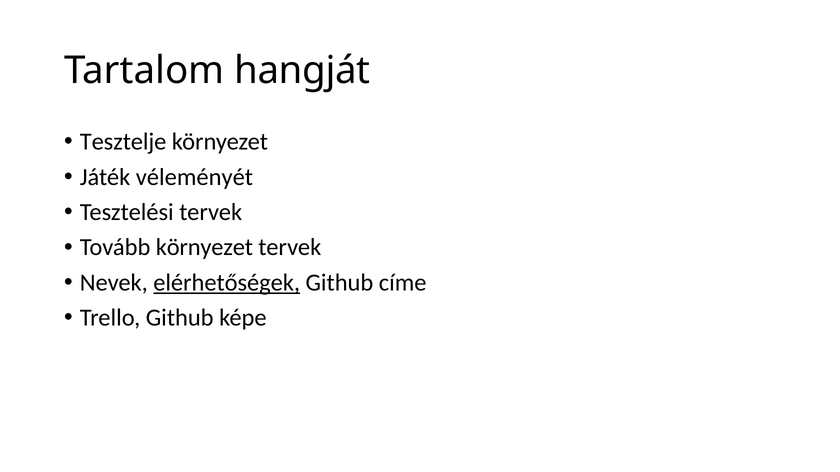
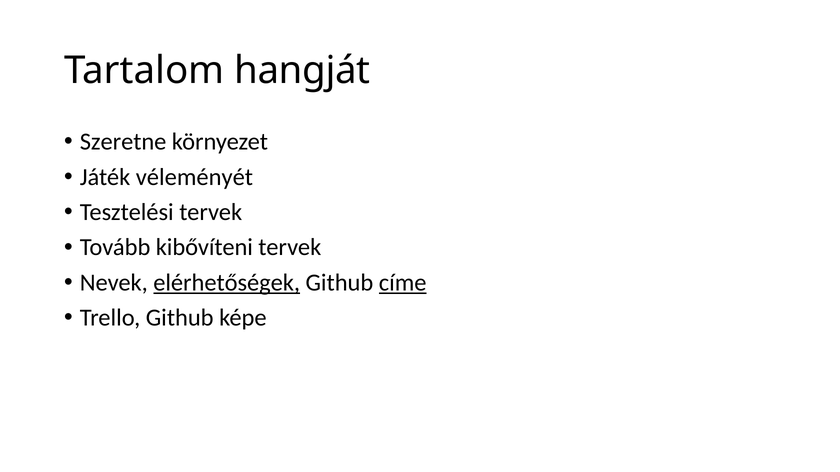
Tesztelje: Tesztelje -> Szeretne
Tovább környezet: környezet -> kibővíteni
címe underline: none -> present
